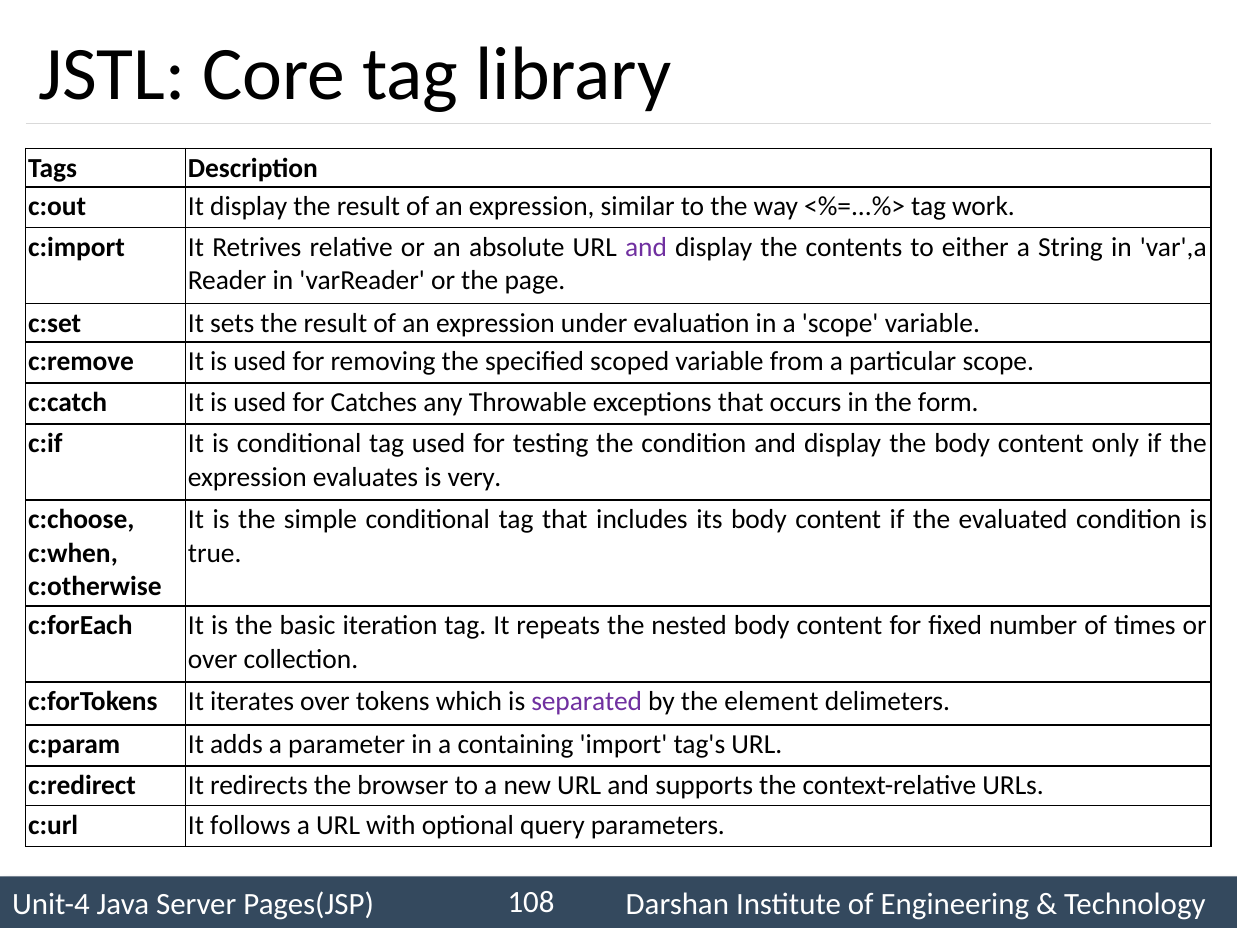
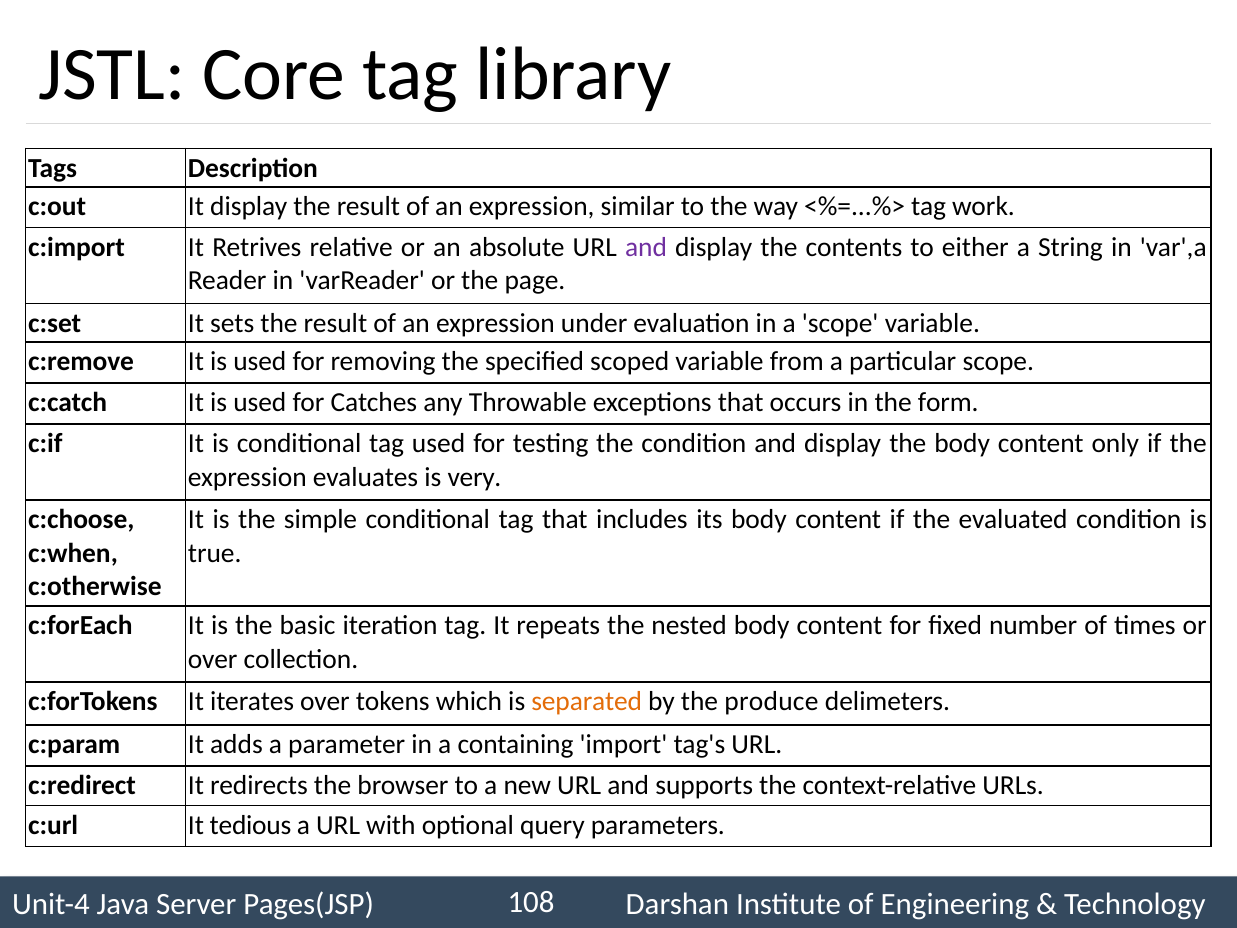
separated colour: purple -> orange
element: element -> produce
follows: follows -> tedious
